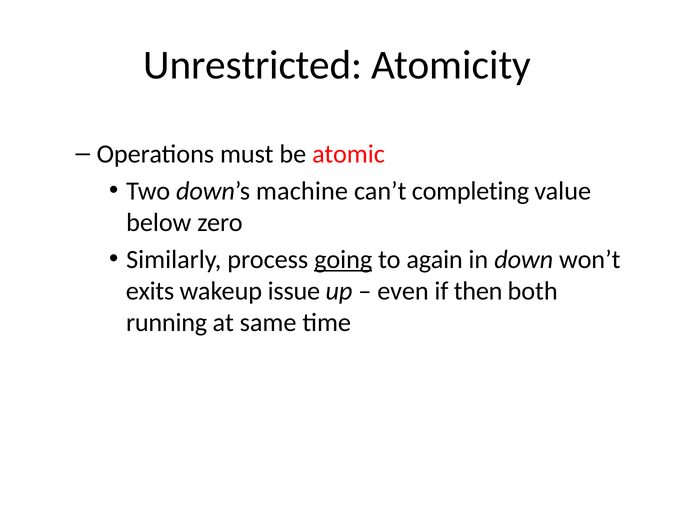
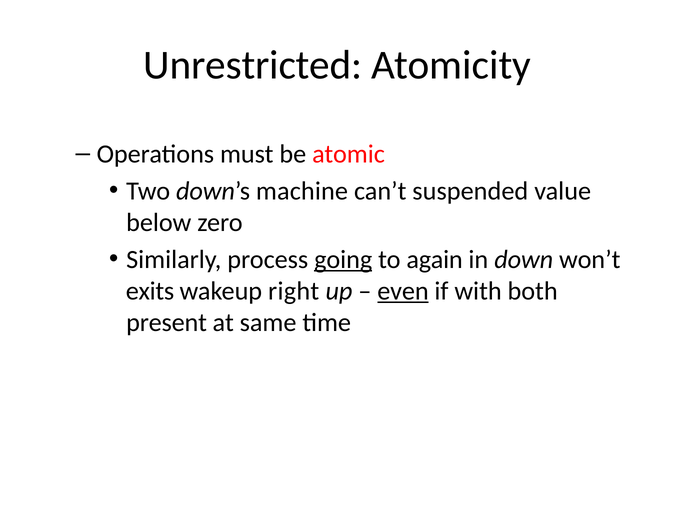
completing: completing -> suspended
issue: issue -> right
even underline: none -> present
then: then -> with
running: running -> present
